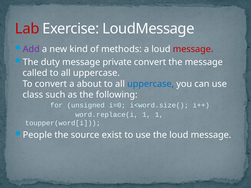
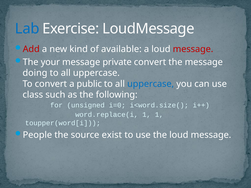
Lab colour: red -> blue
Add colour: purple -> red
methods: methods -> available
duty: duty -> your
called: called -> doing
about: about -> public
